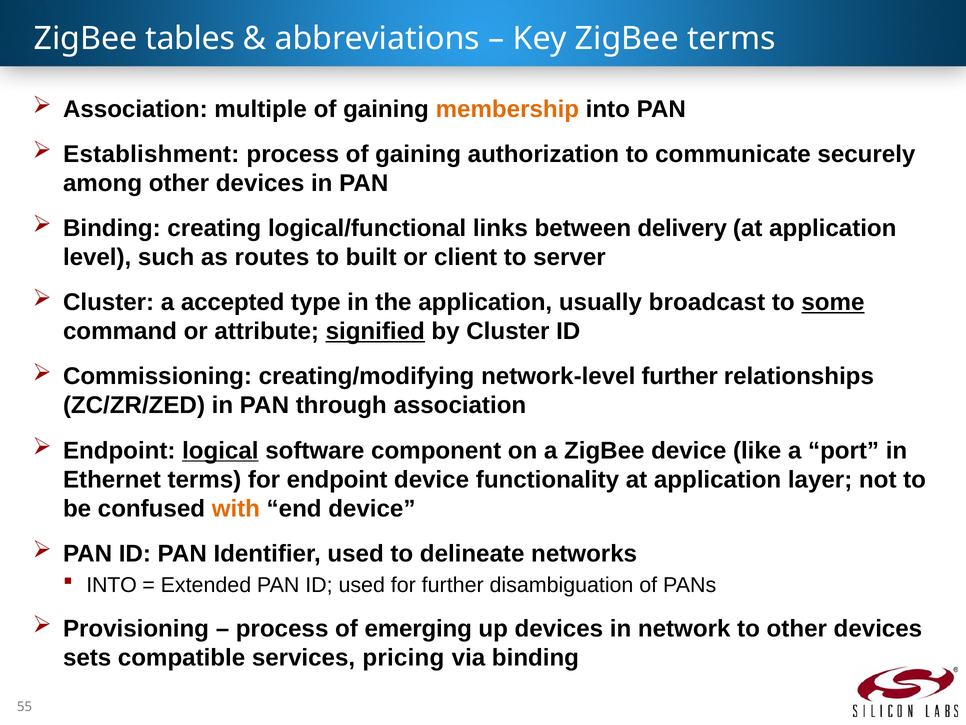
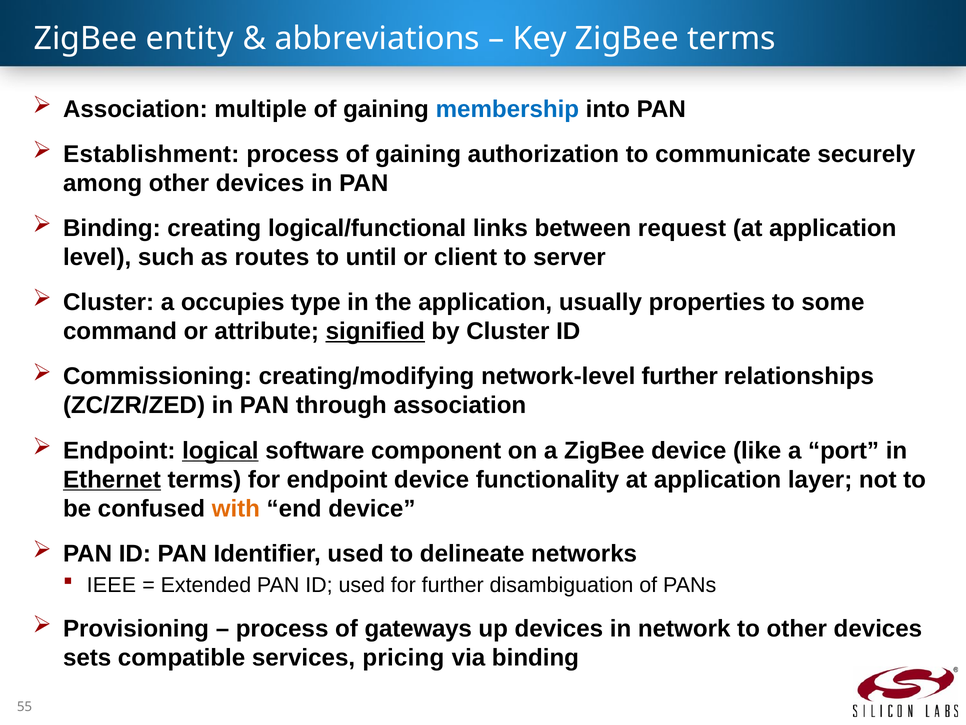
tables: tables -> entity
membership colour: orange -> blue
delivery: delivery -> request
built: built -> until
accepted: accepted -> occupies
broadcast: broadcast -> properties
some underline: present -> none
Ethernet underline: none -> present
INTO at (112, 585): INTO -> IEEE
emerging: emerging -> gateways
